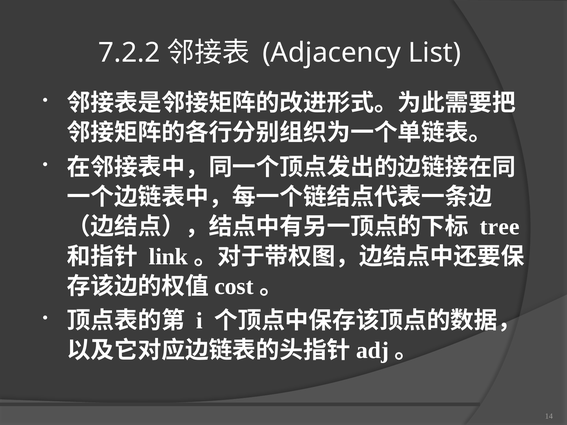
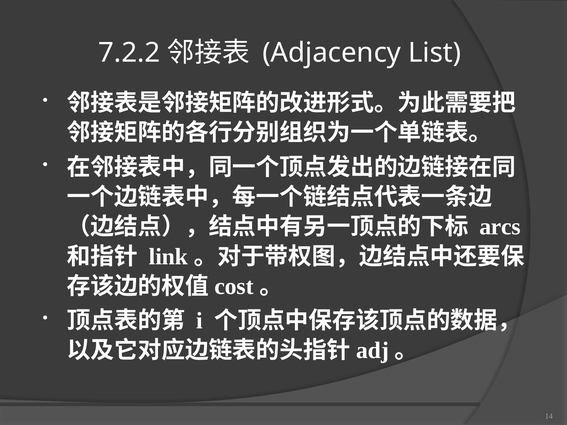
tree: tree -> arcs
